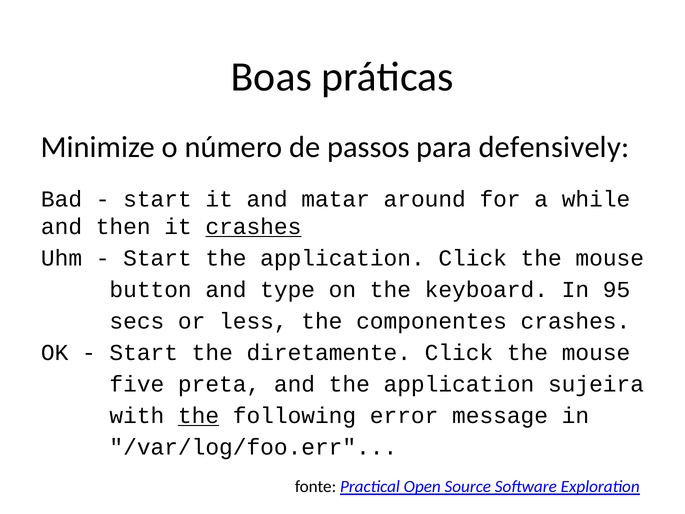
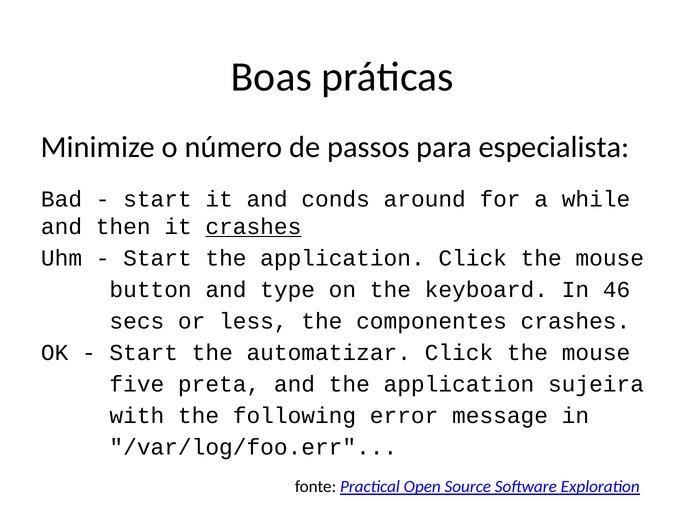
defensively: defensively -> especialista
matar: matar -> conds
95: 95 -> 46
diretamente: diretamente -> automatizar
the at (199, 416) underline: present -> none
